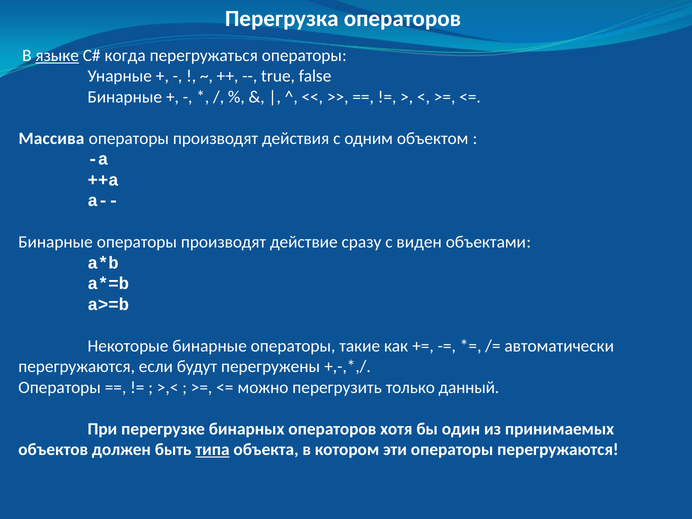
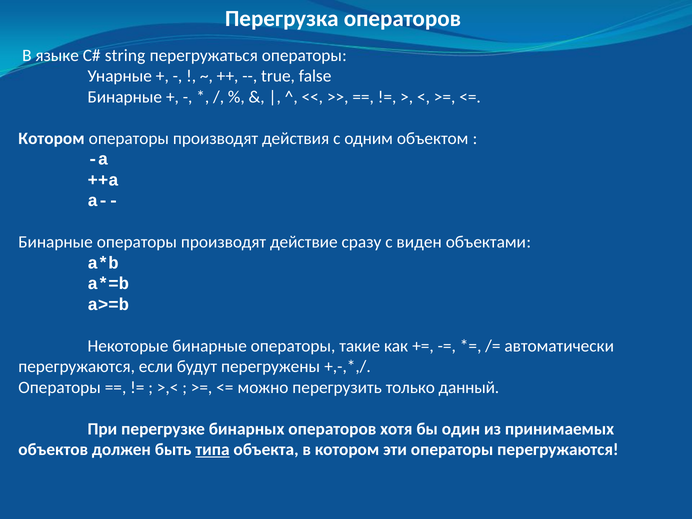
языке underline: present -> none
когда: когда -> string
Массива at (51, 138): Массива -> Котором
